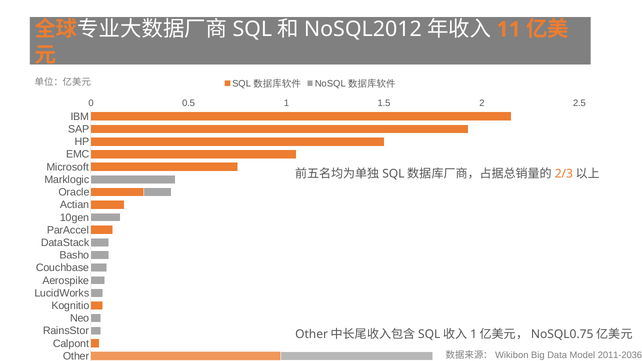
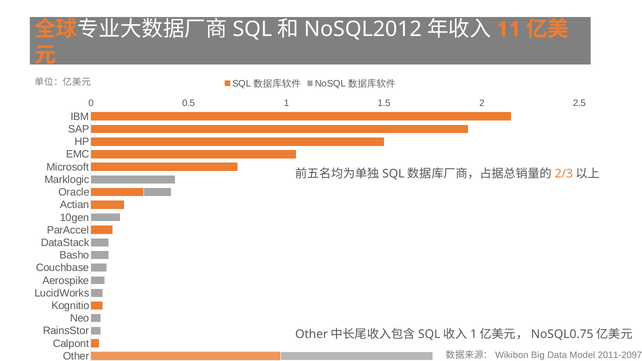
2011-2036: 2011-2036 -> 2011-2097
